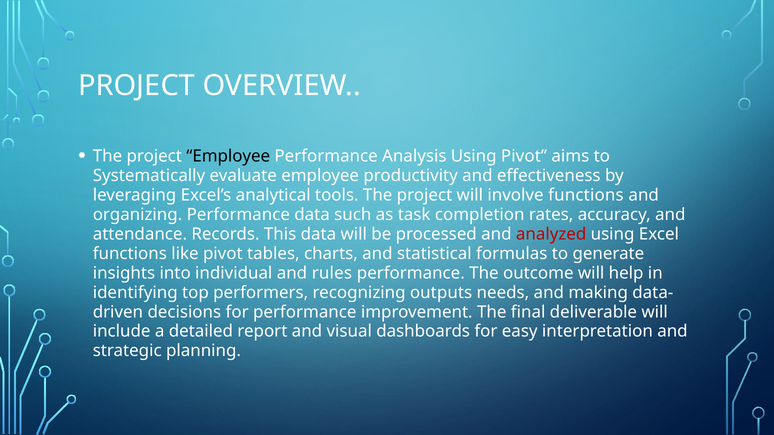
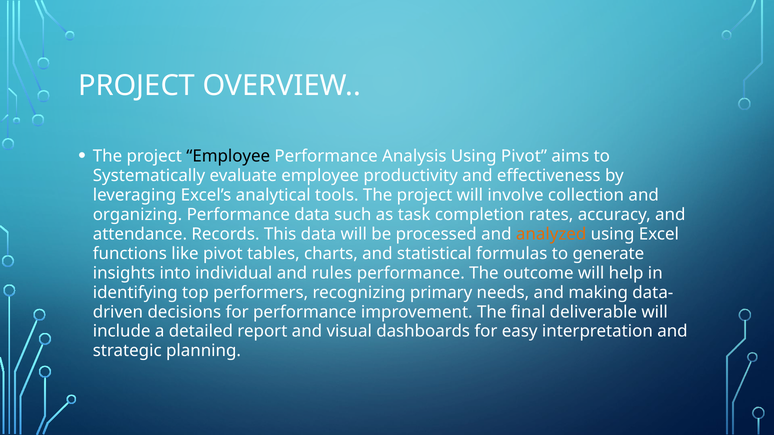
involve functions: functions -> collection
analyzed colour: red -> orange
outputs: outputs -> primary
